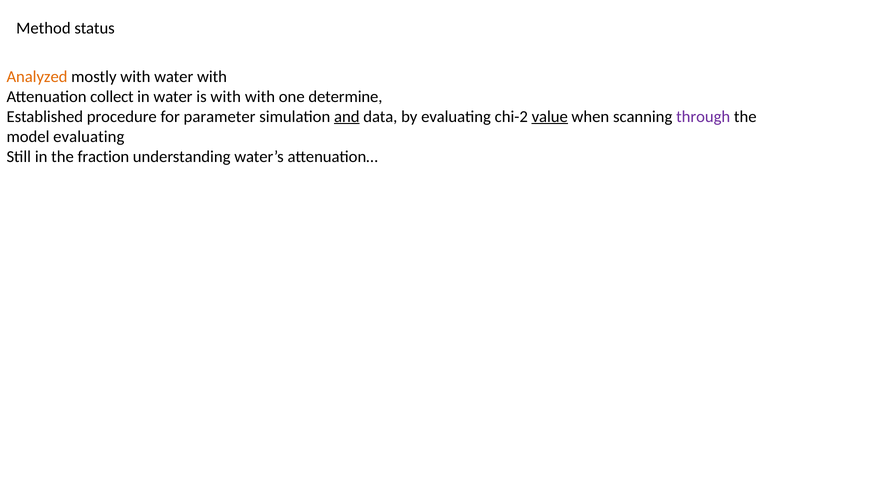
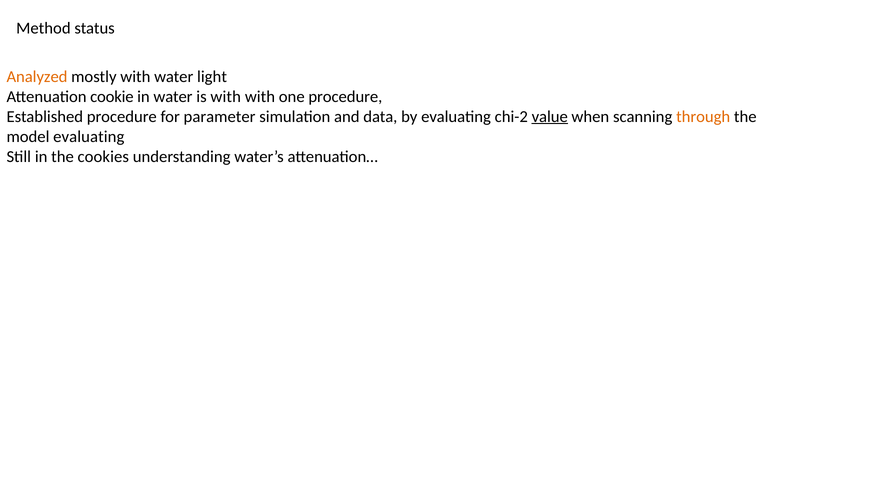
water with: with -> light
collect: collect -> cookie
one determine: determine -> procedure
and underline: present -> none
through colour: purple -> orange
fraction: fraction -> cookies
